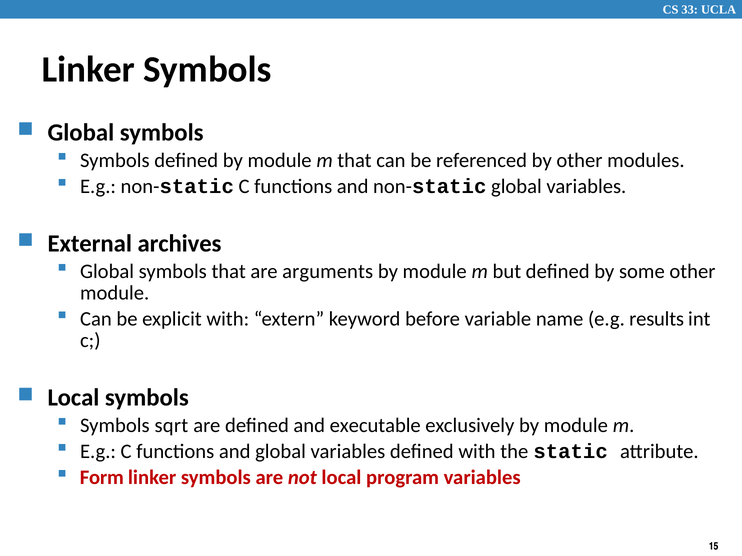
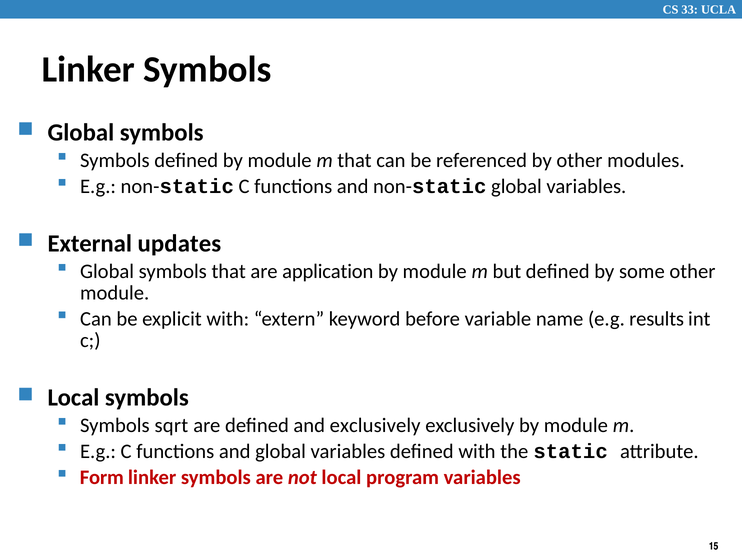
archives: archives -> updates
arguments: arguments -> application
and executable: executable -> exclusively
